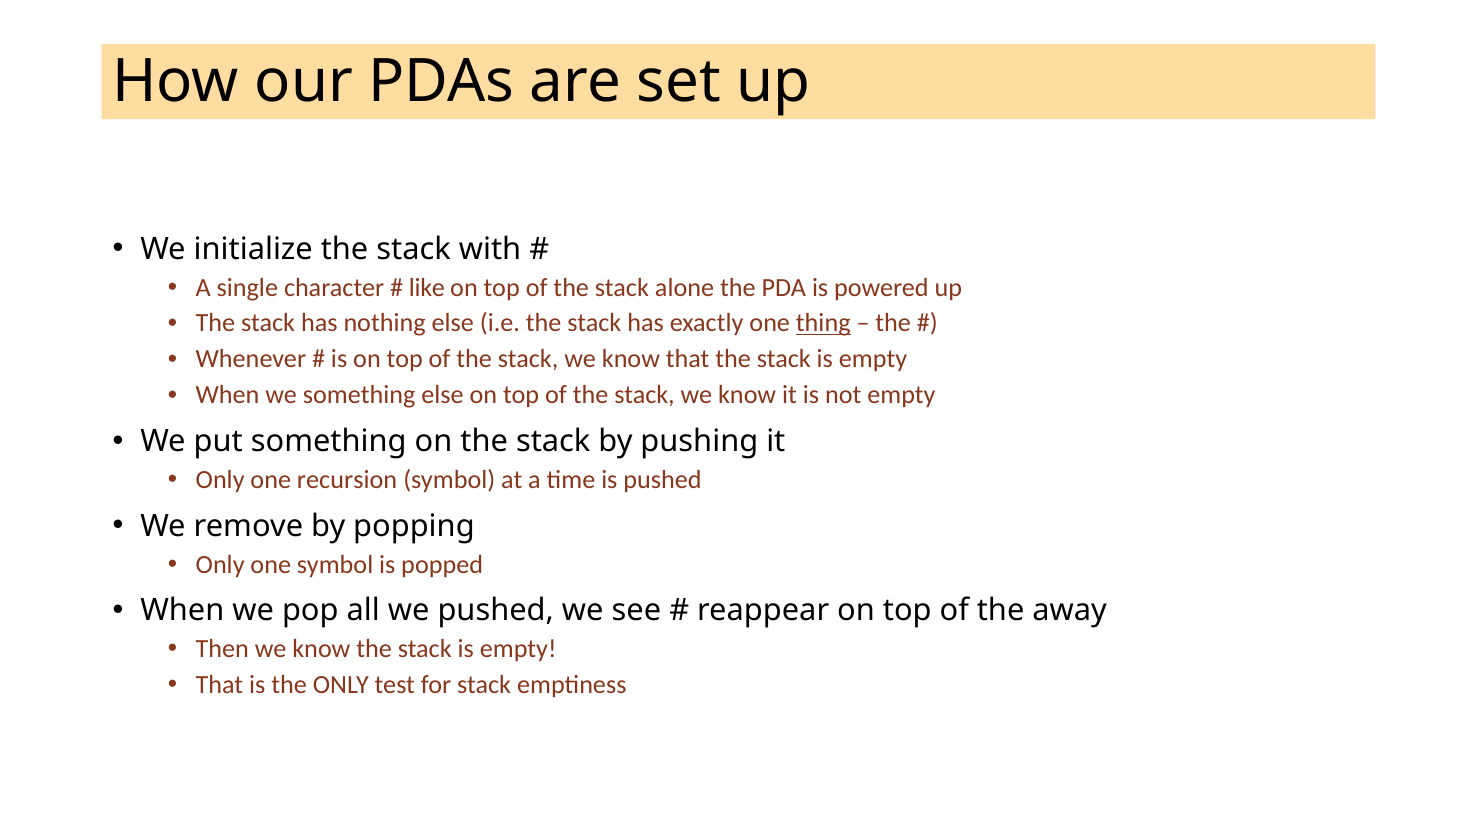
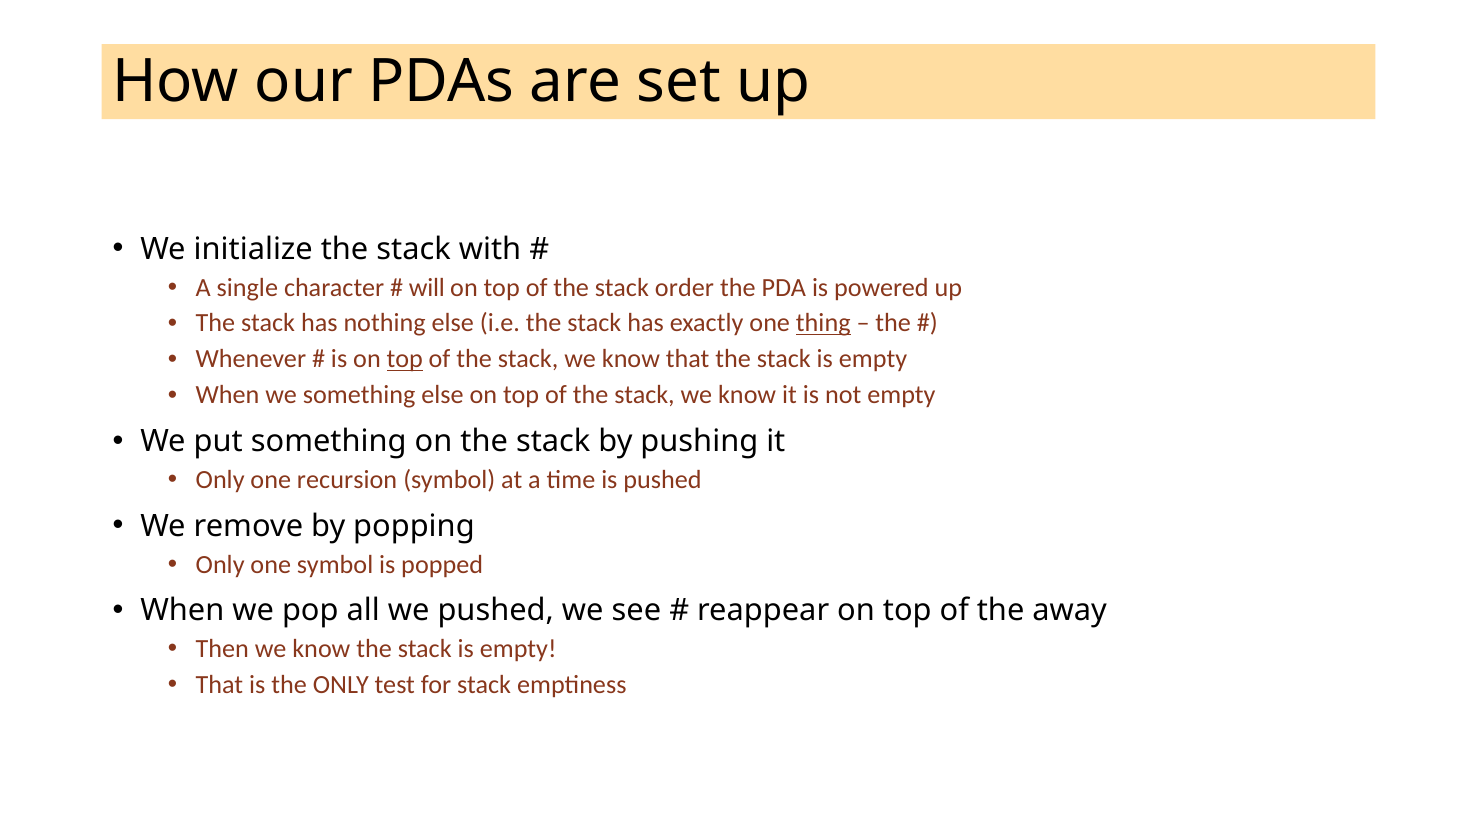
like: like -> will
alone: alone -> order
top at (405, 359) underline: none -> present
